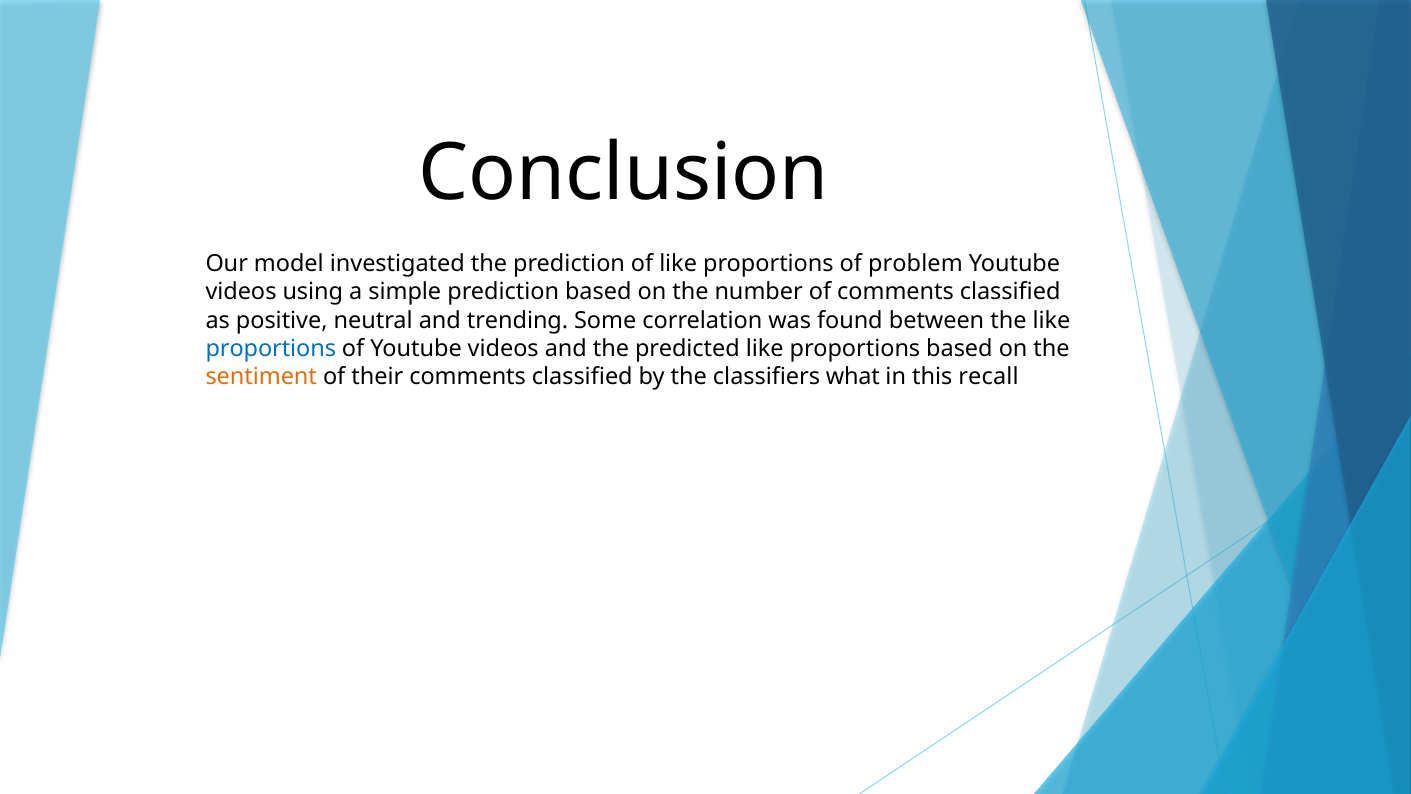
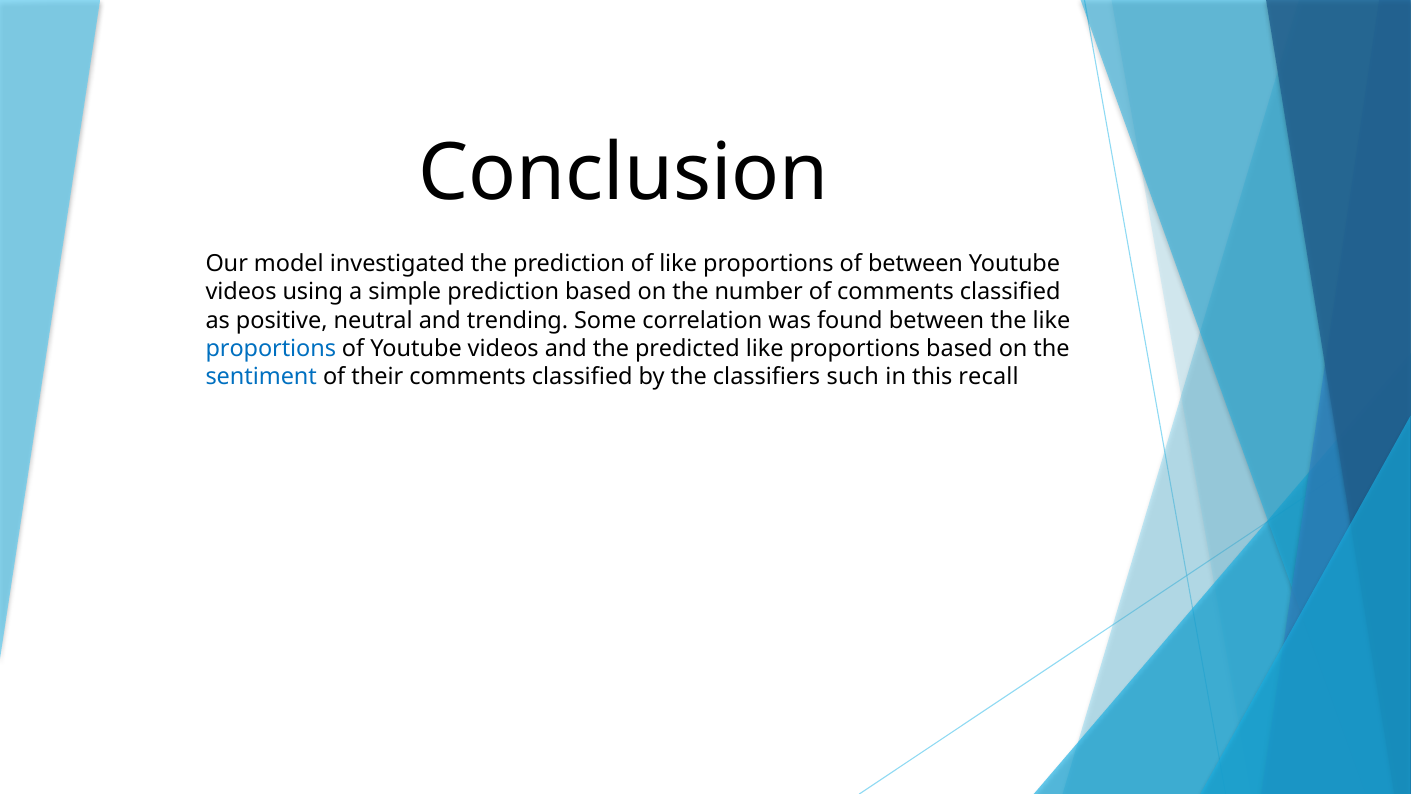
of problem: problem -> between
sentiment colour: orange -> blue
what: what -> such
